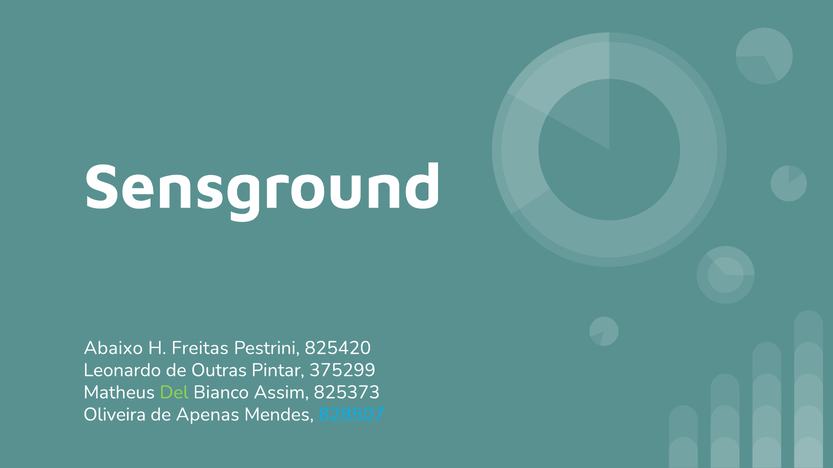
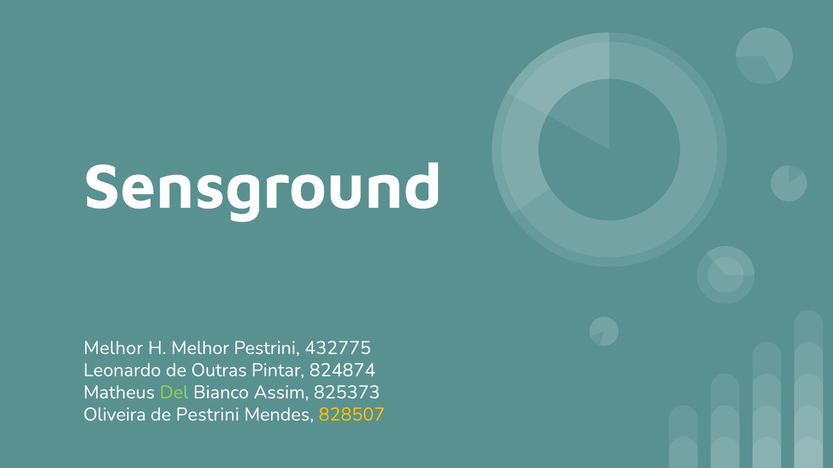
Abaixo at (113, 348): Abaixo -> Melhor
H Freitas: Freitas -> Melhor
825420: 825420 -> 432775
375299: 375299 -> 824874
de Apenas: Apenas -> Pestrini
828507 colour: light blue -> yellow
